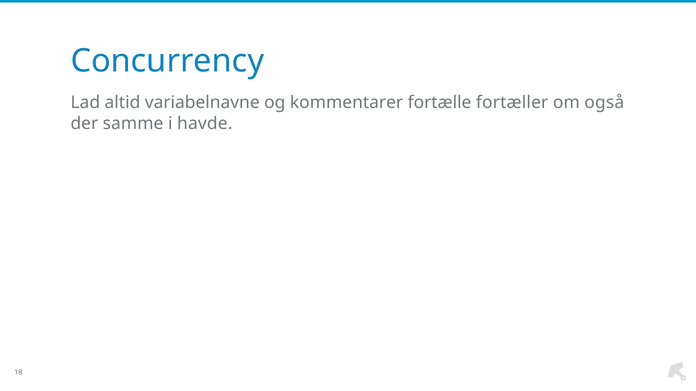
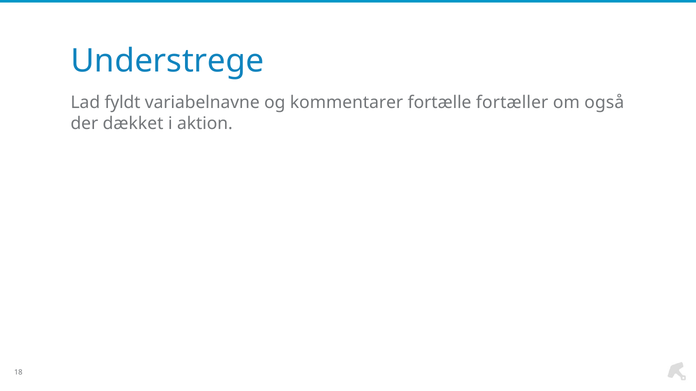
Concurrency: Concurrency -> Understrege
altid: altid -> fyldt
samme: samme -> dækket
havde: havde -> aktion
